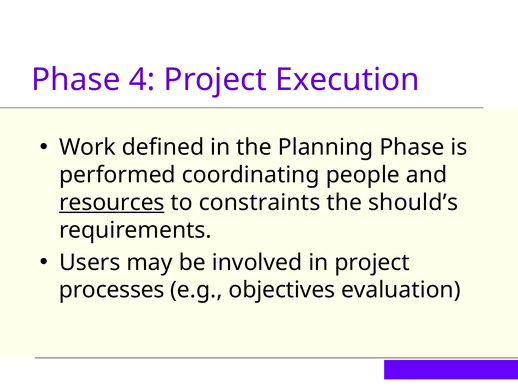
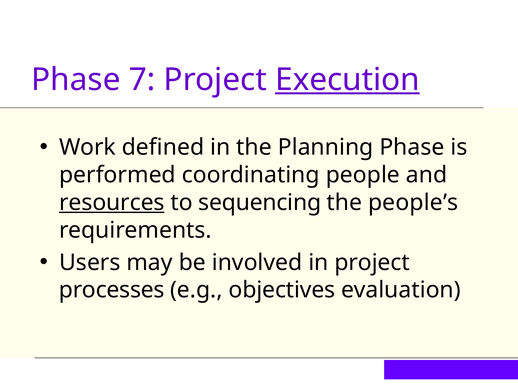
4: 4 -> 7
Execution underline: none -> present
constraints: constraints -> sequencing
should’s: should’s -> people’s
